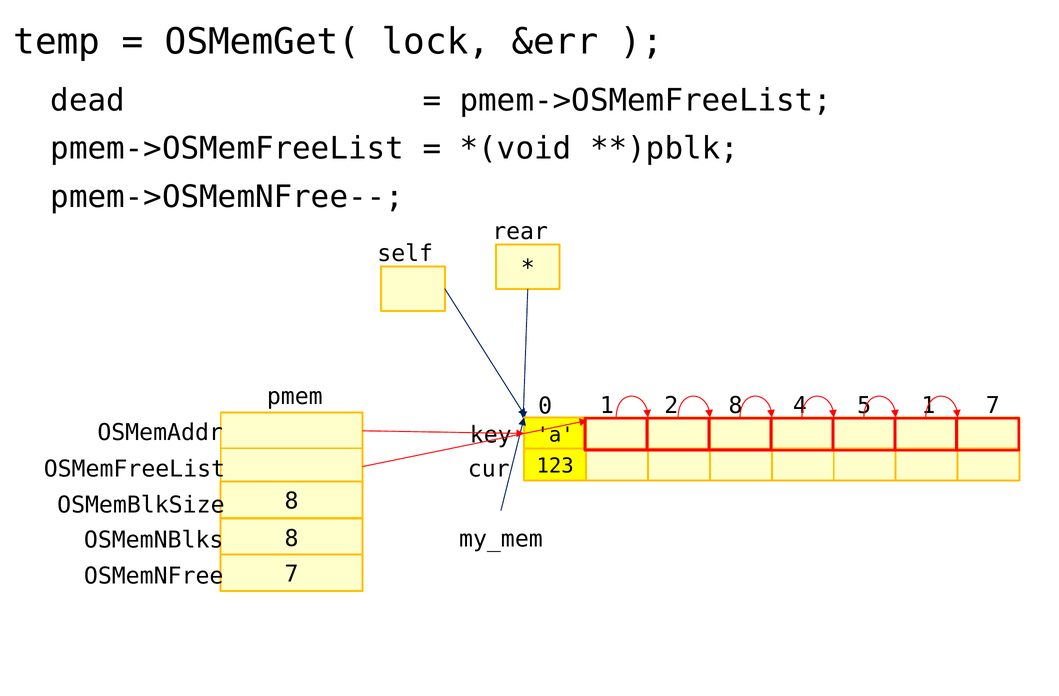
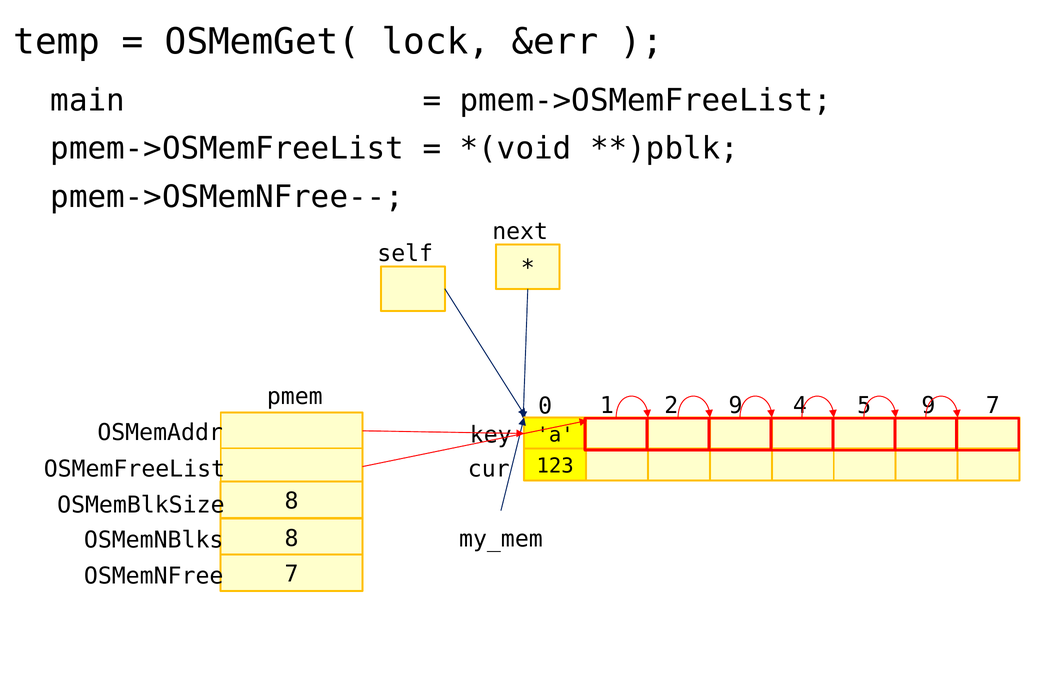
dead: dead -> main
rear: rear -> next
2 8: 8 -> 9
5 1: 1 -> 9
